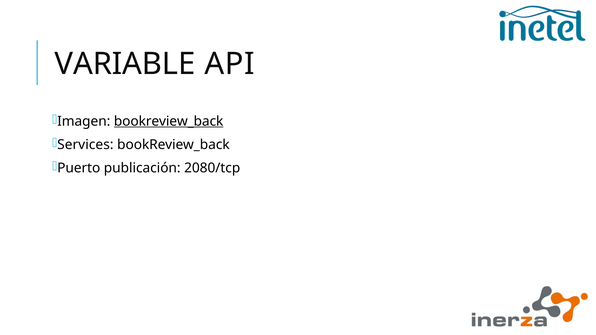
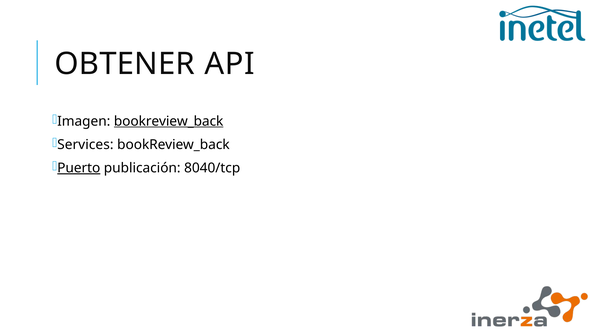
VARIABLE: VARIABLE -> OBTENER
Puerto underline: none -> present
2080/tcp: 2080/tcp -> 8040/tcp
